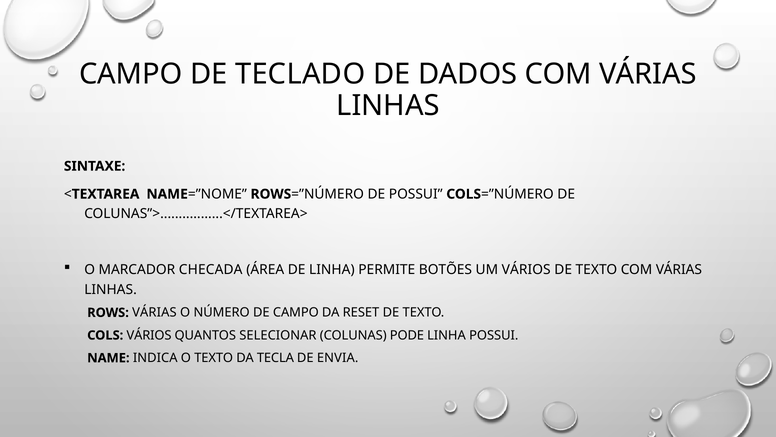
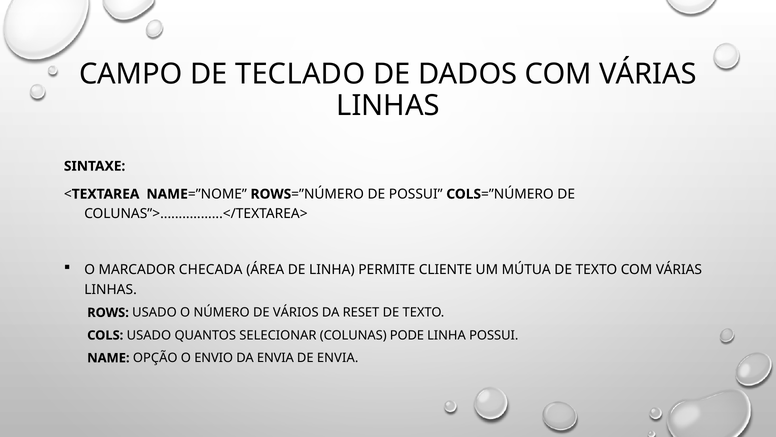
BOTÕES: BOTÕES -> CLIENTE
UM VÁRIOS: VÁRIOS -> MÚTUA
ROWS VÁRIAS: VÁRIAS -> USADO
DE CAMPO: CAMPO -> VÁRIOS
COLS VÁRIOS: VÁRIOS -> USADO
INDICA: INDICA -> OPÇÃO
O TEXTO: TEXTO -> ENVIO
DA TECLA: TECLA -> ENVIA
